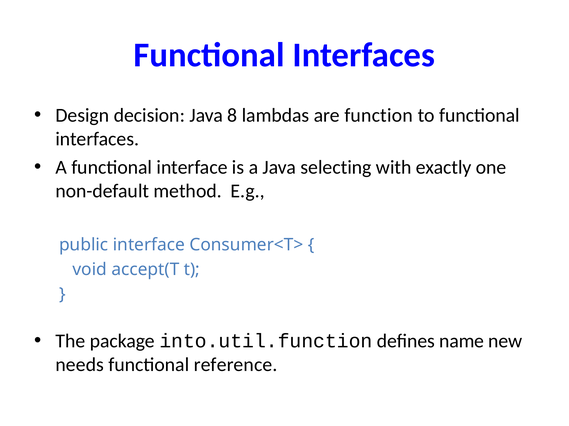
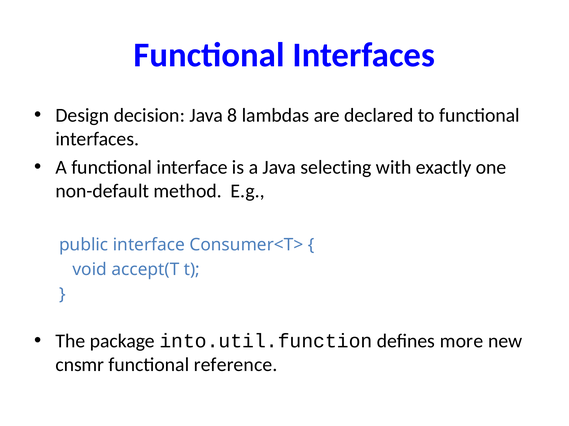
function: function -> declared
name: name -> more
needs: needs -> cnsmr
